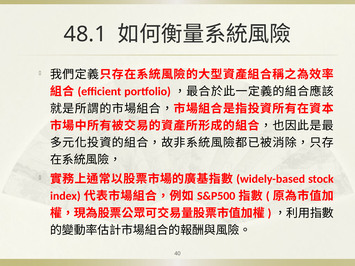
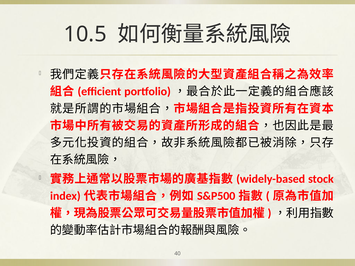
48.1: 48.1 -> 10.5
